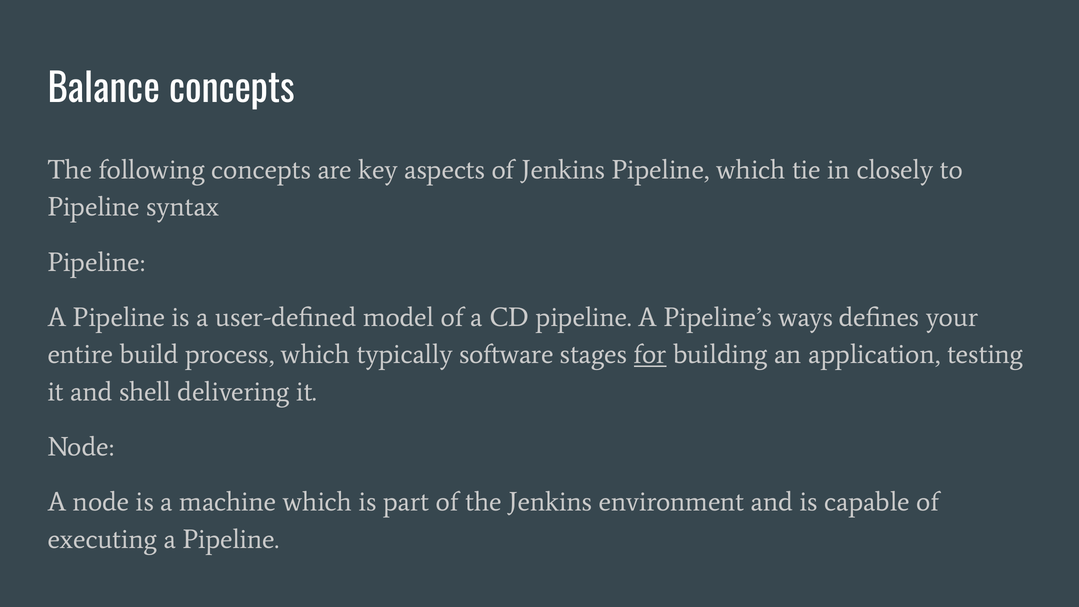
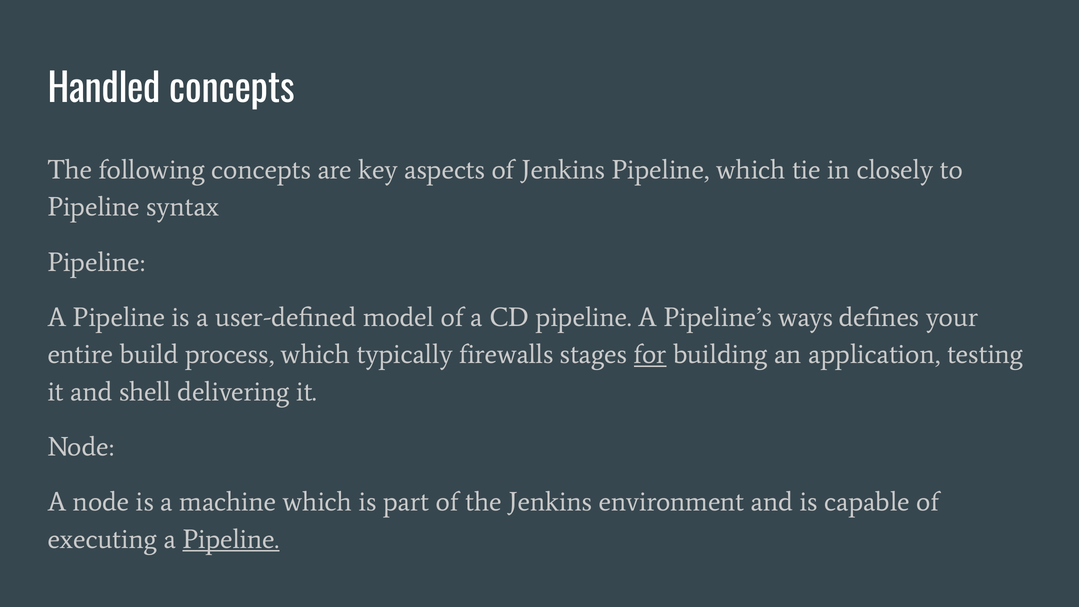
Balance: Balance -> Handled
software: software -> firewalls
Pipeline at (231, 539) underline: none -> present
